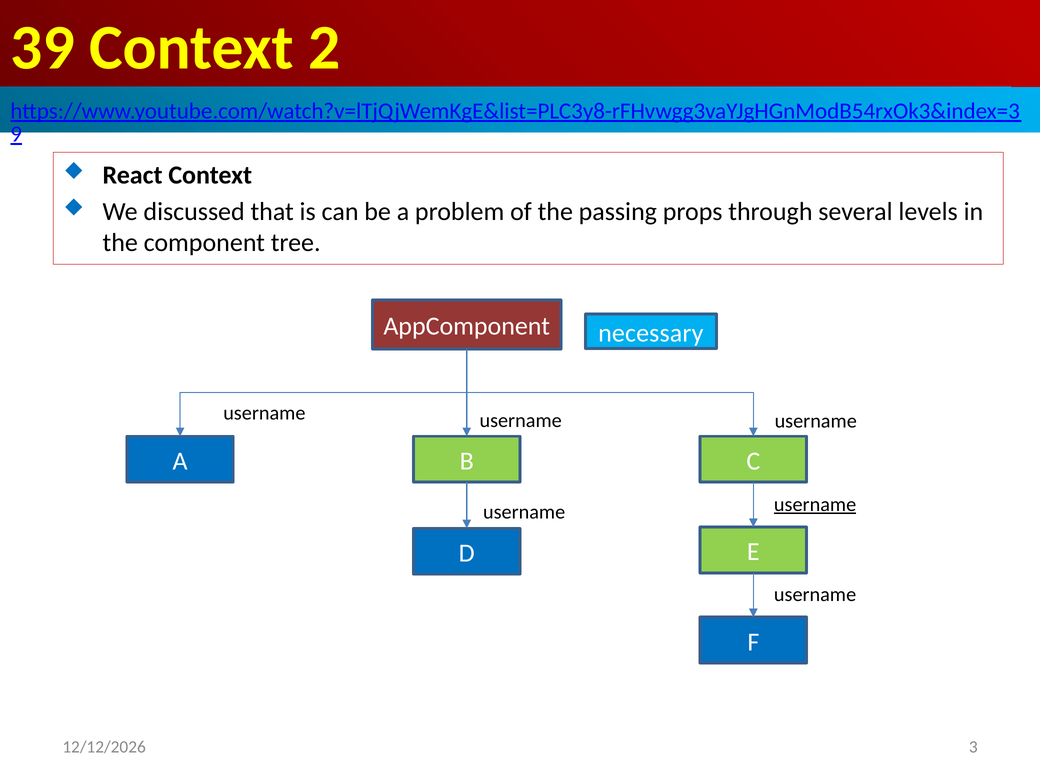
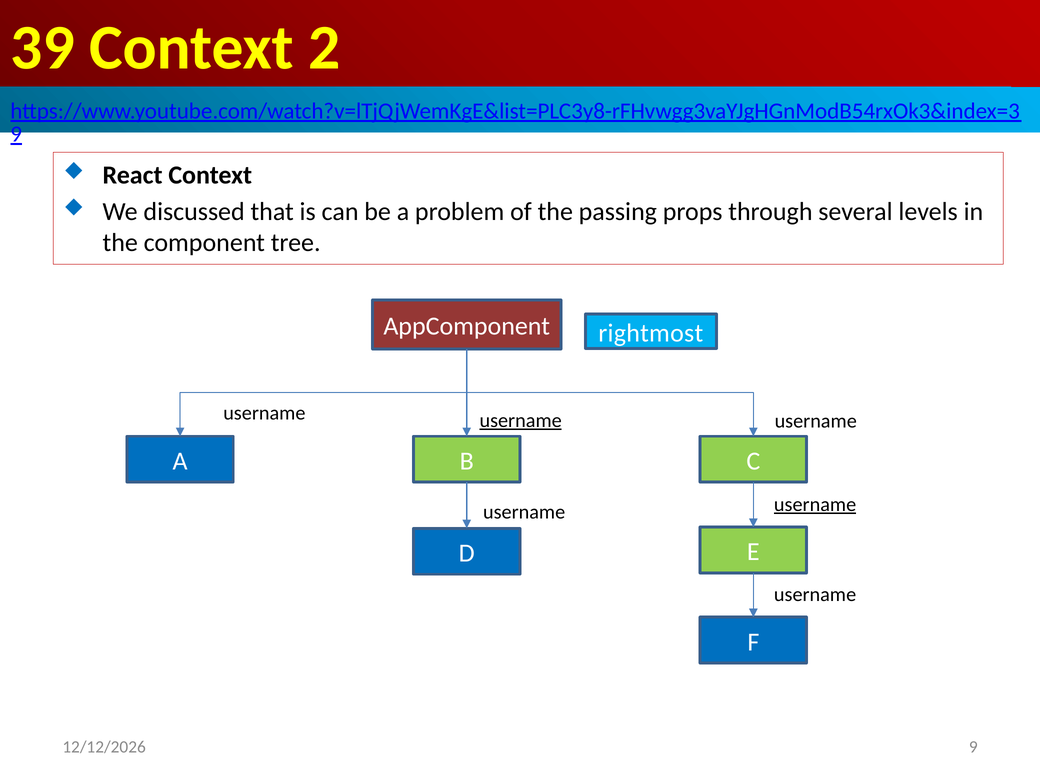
necessary: necessary -> rightmost
username at (521, 421) underline: none -> present
3 at (973, 747): 3 -> 9
